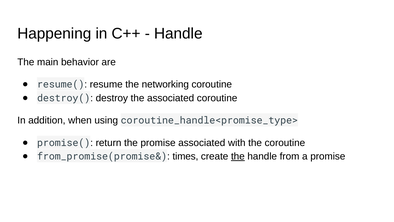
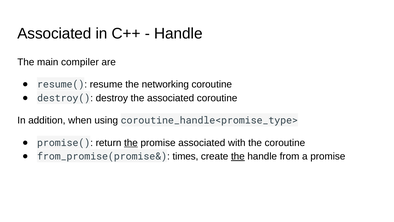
Happening at (54, 33): Happening -> Associated
behavior: behavior -> compiler
the at (131, 143) underline: none -> present
